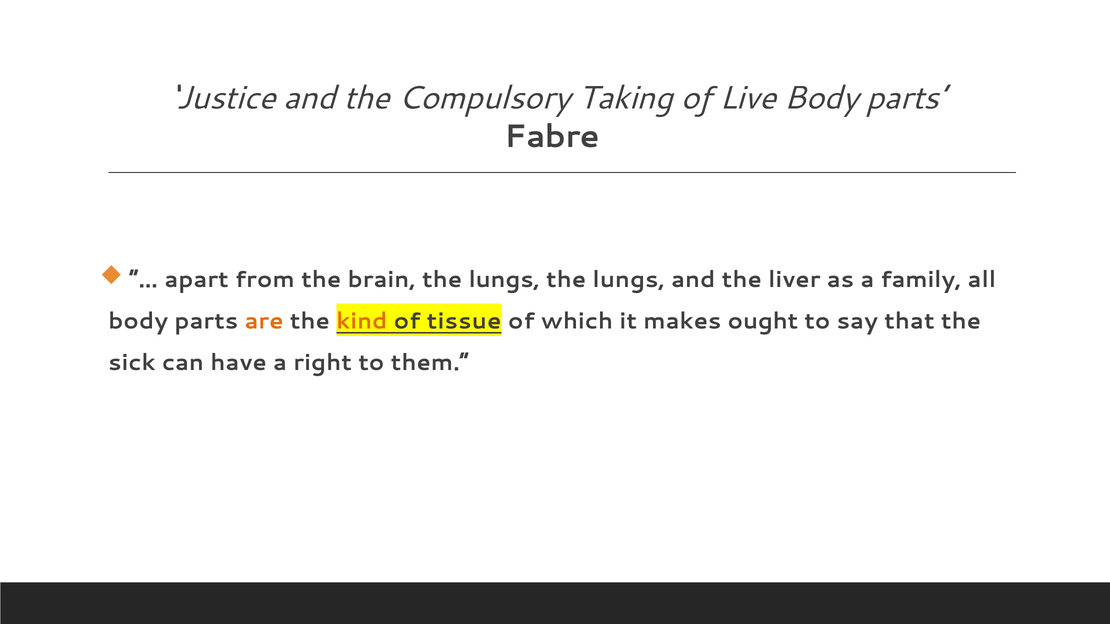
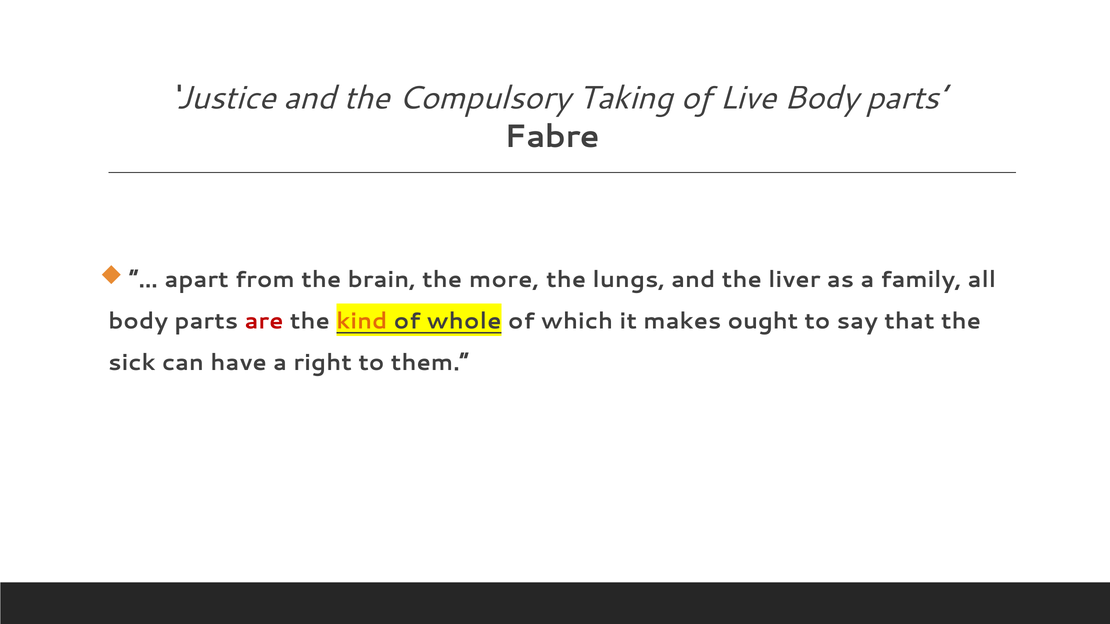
brain the lungs: lungs -> more
are colour: orange -> red
tissue: tissue -> whole
